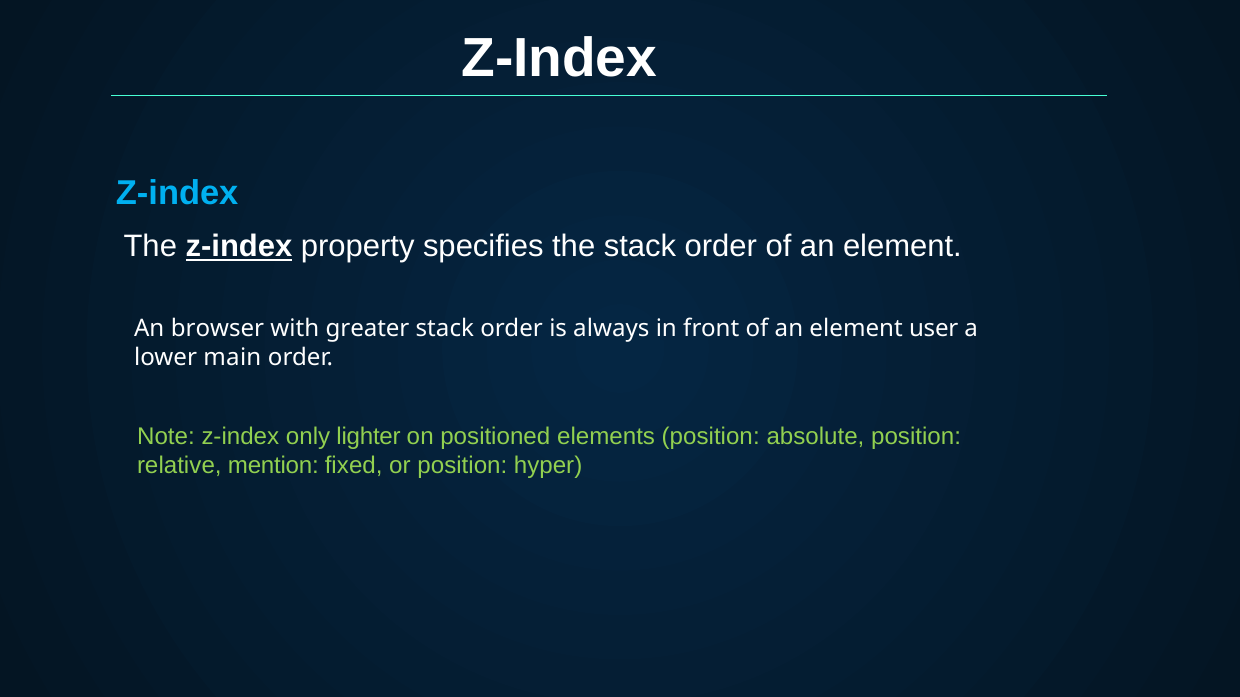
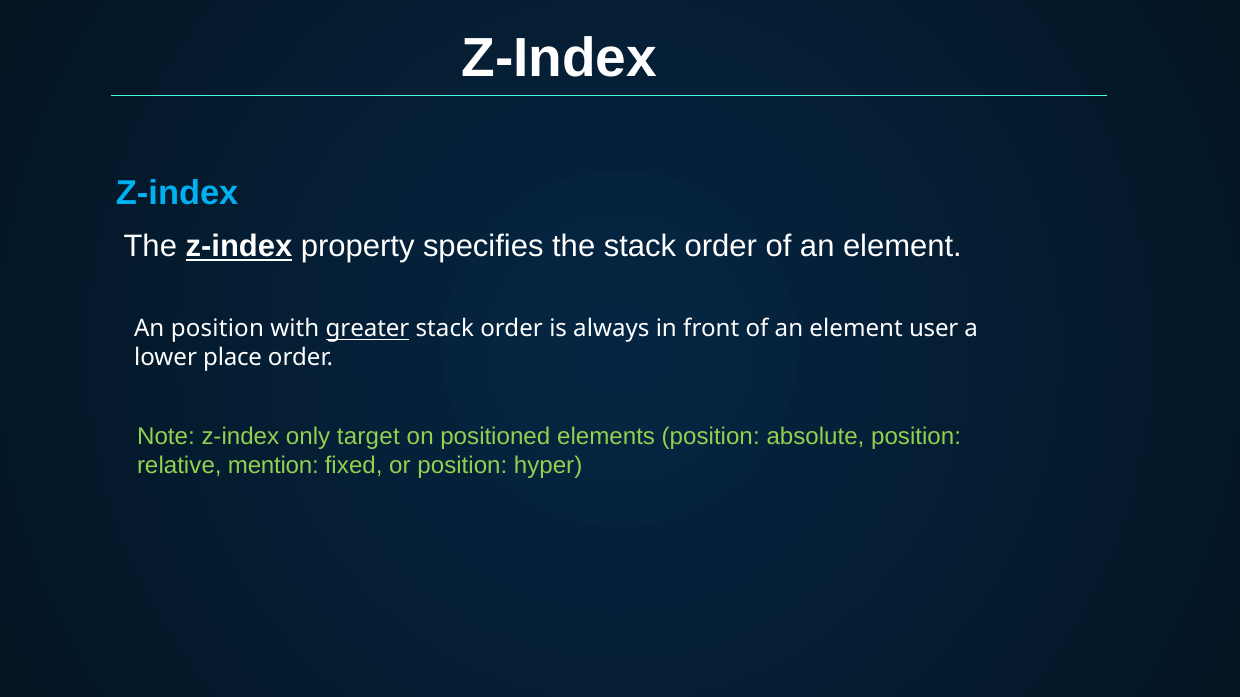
An browser: browser -> position
greater underline: none -> present
main: main -> place
lighter: lighter -> target
